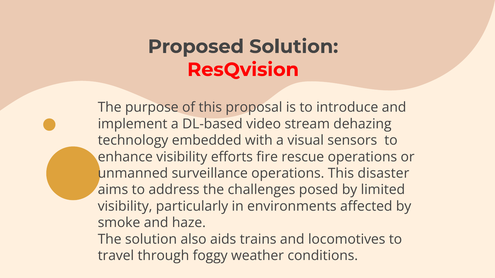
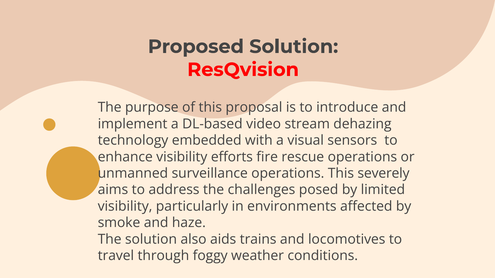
disaster: disaster -> severely
